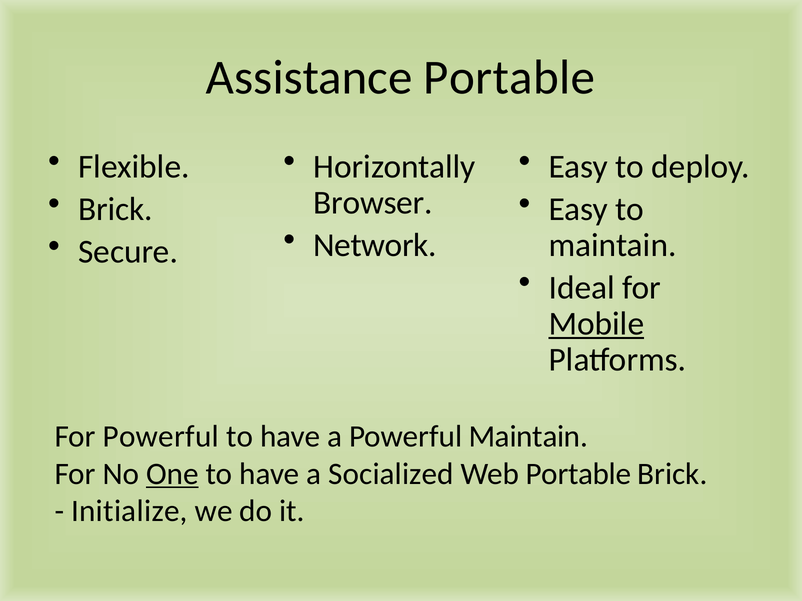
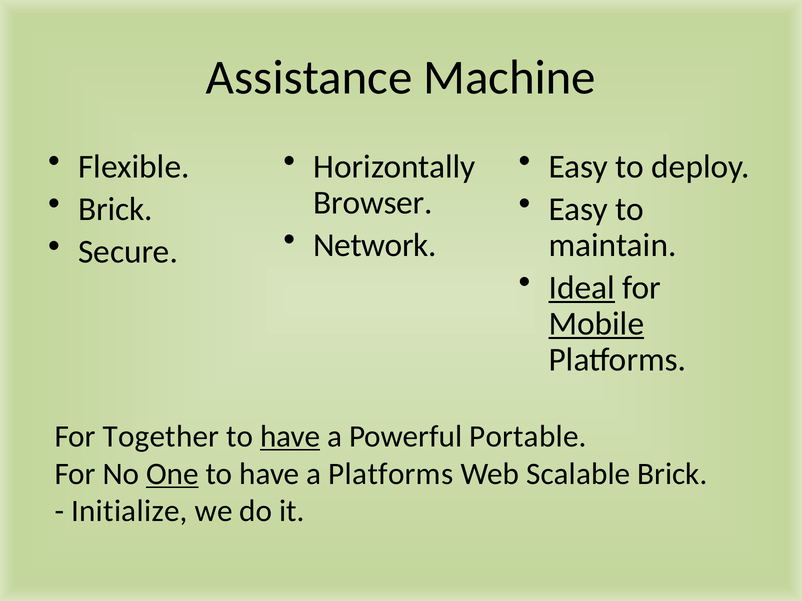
Assistance Portable: Portable -> Machine
Ideal underline: none -> present
For Powerful: Powerful -> Together
have at (290, 437) underline: none -> present
Powerful Maintain: Maintain -> Portable
a Socialized: Socialized -> Platforms
Web Portable: Portable -> Scalable
